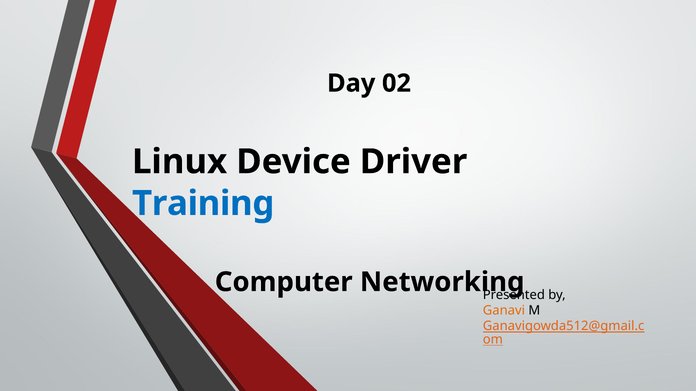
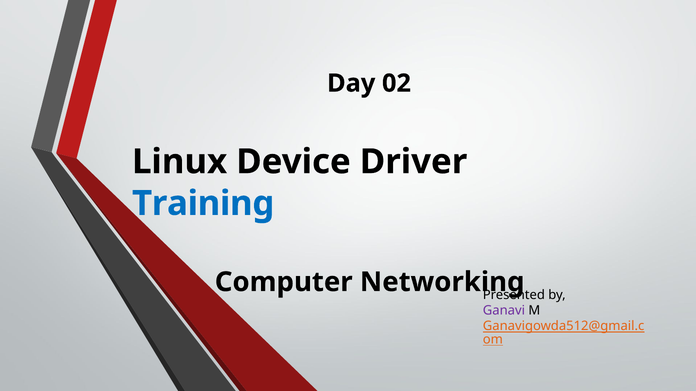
Ganavi colour: orange -> purple
